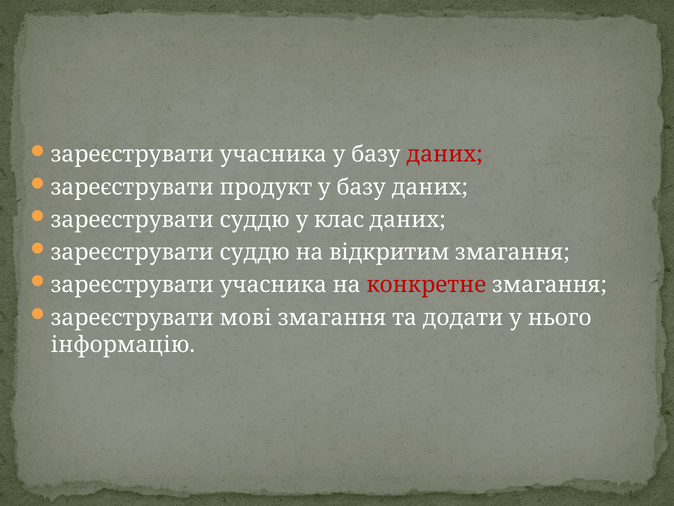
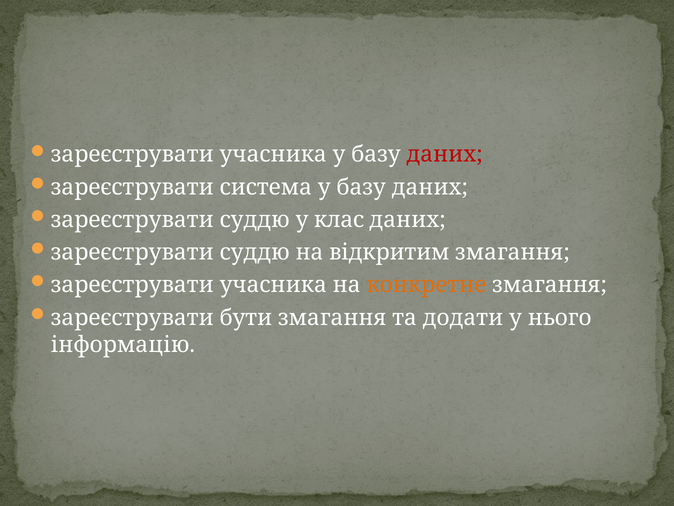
продукт: продукт -> система
конкретне colour: red -> orange
мові: мові -> бути
